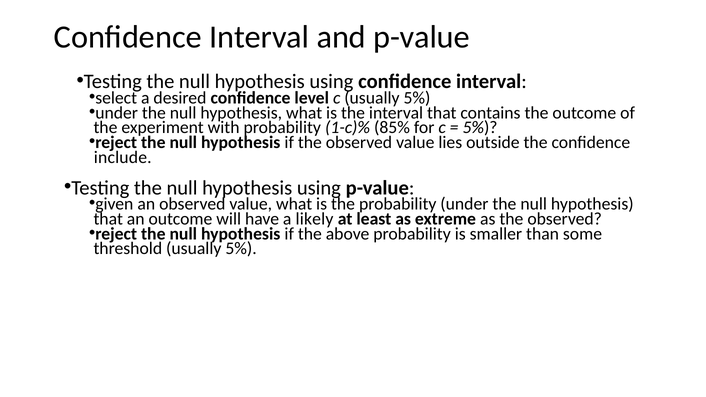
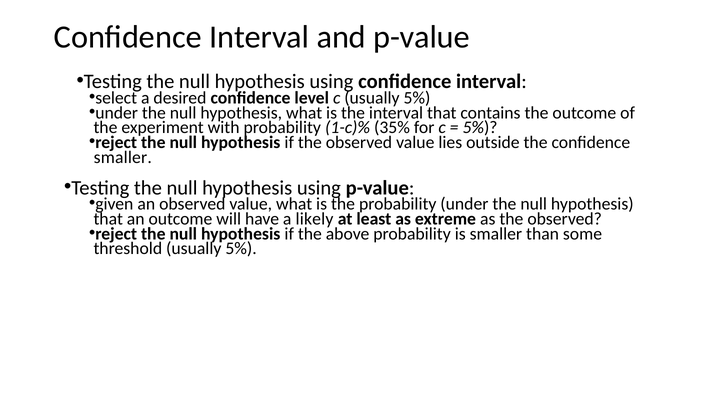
85%: 85% -> 35%
include at (123, 157): include -> smaller
